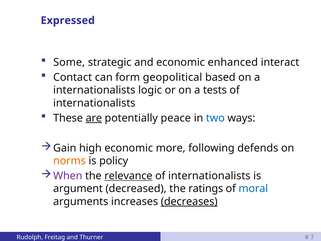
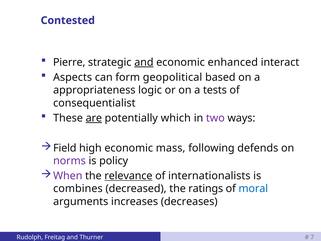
Expressed: Expressed -> Contested
Some: Some -> Pierre
and at (144, 62) underline: none -> present
Contact: Contact -> Aspects
internationalists at (94, 90): internationalists -> appropriateness
internationalists at (94, 103): internationalists -> consequentialist
peace: peace -> which
two colour: blue -> purple
Gain: Gain -> Field
more: more -> mass
norms colour: orange -> purple
argument: argument -> combines
decreases underline: present -> none
